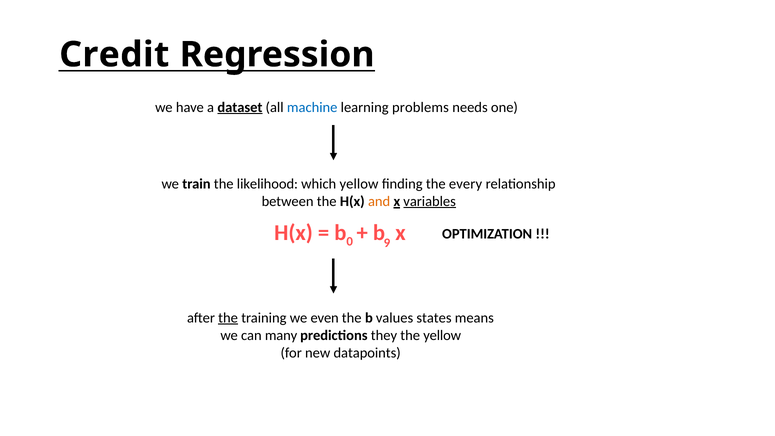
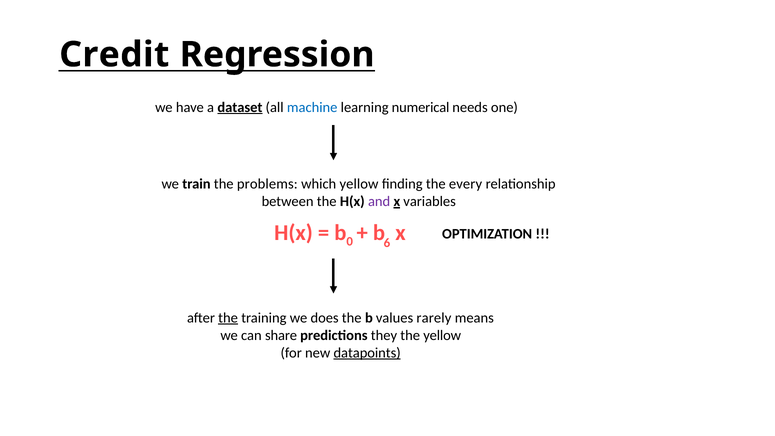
problems: problems -> numerical
likelihood: likelihood -> problems
and colour: orange -> purple
variables underline: present -> none
9: 9 -> 6
even: even -> does
states: states -> rarely
many: many -> share
datapoints underline: none -> present
